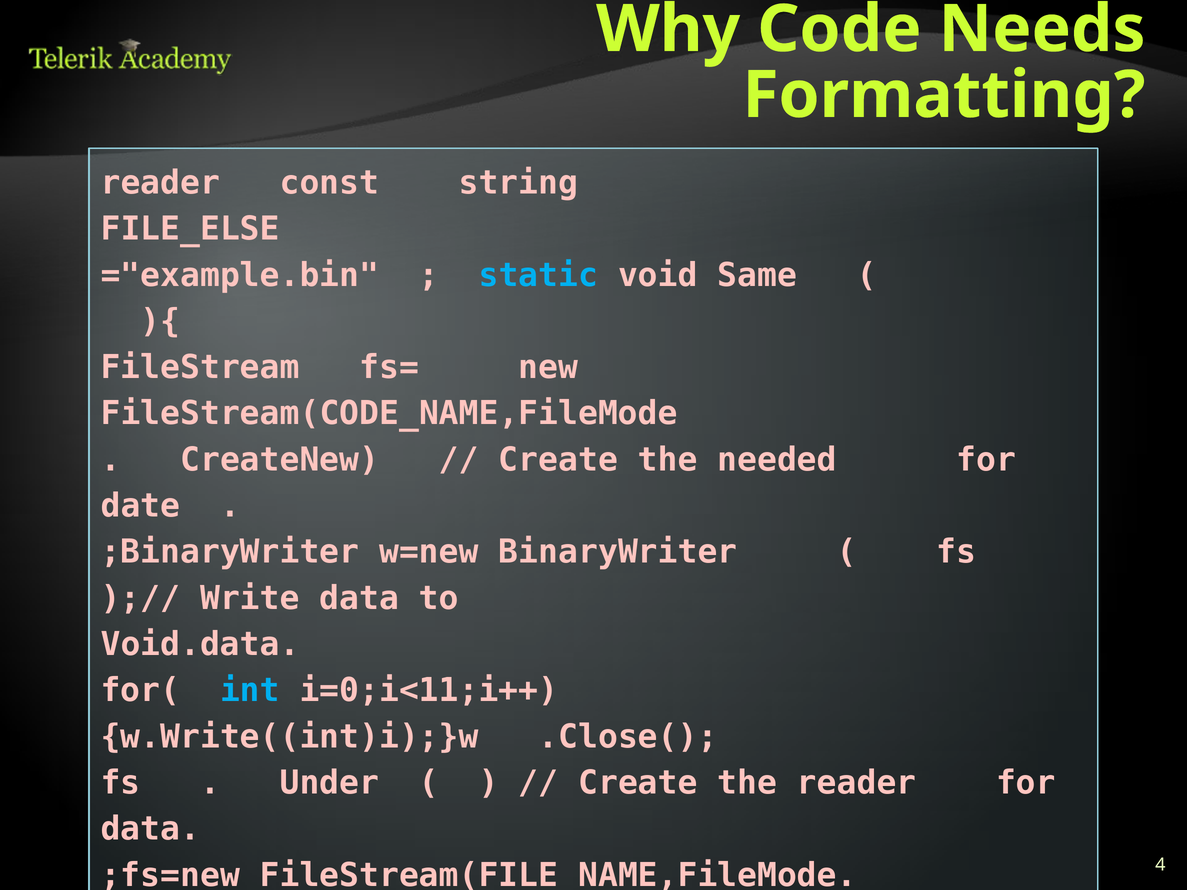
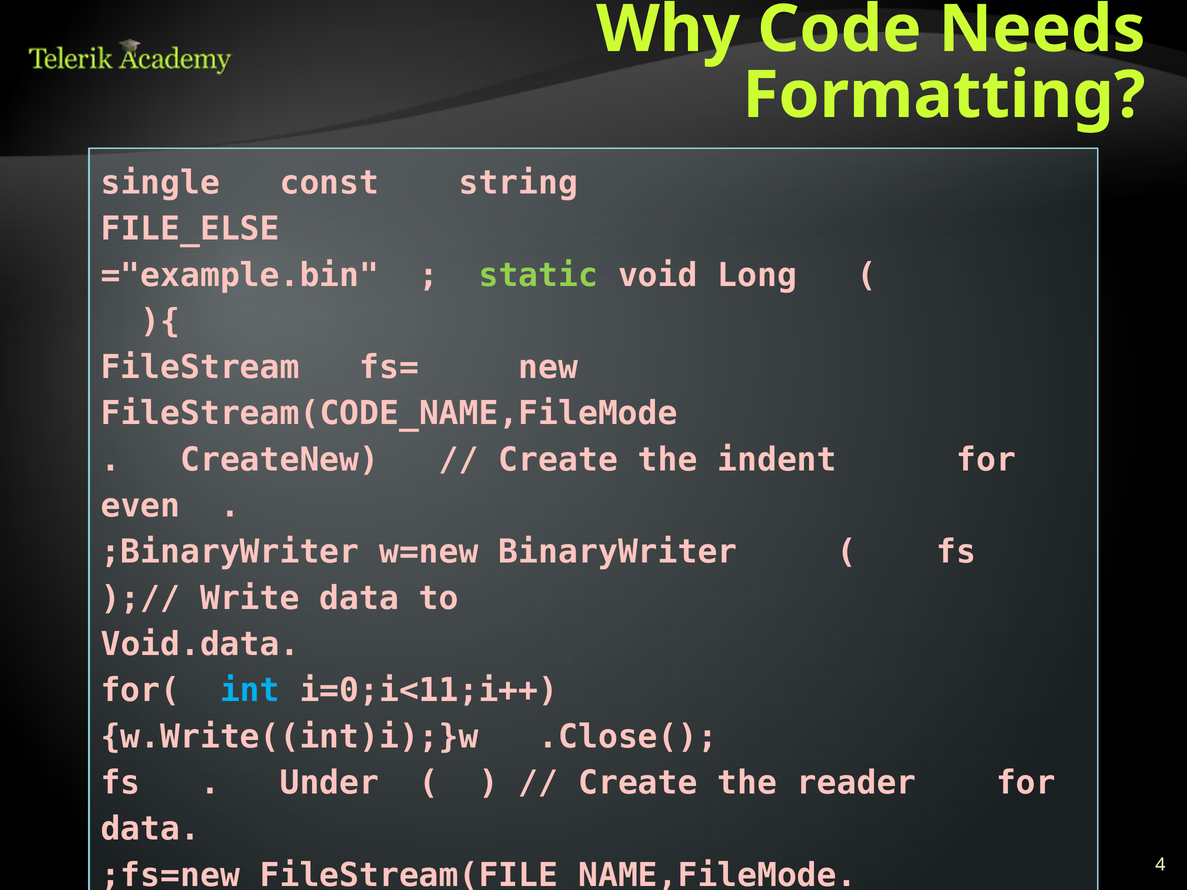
reader at (160, 183): reader -> single
static colour: light blue -> light green
Same: Same -> Long
needed: needed -> indent
date: date -> even
